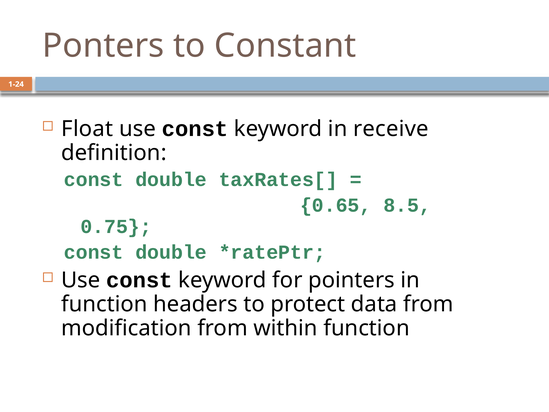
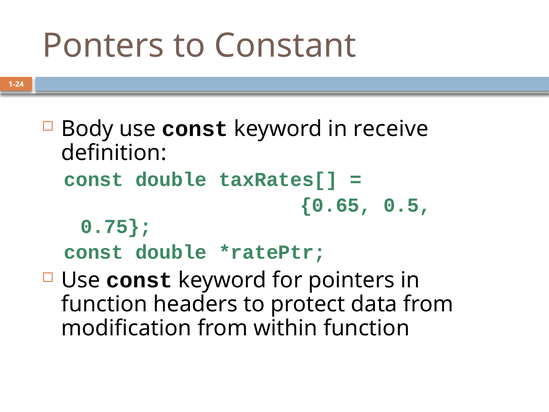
Float: Float -> Body
8.5: 8.5 -> 0.5
